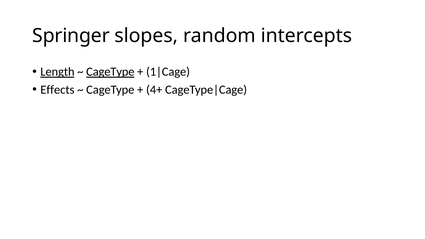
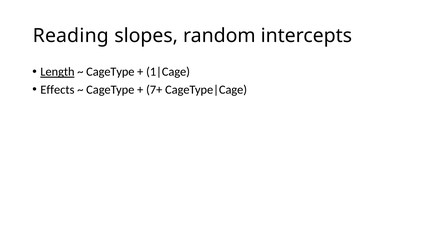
Springer: Springer -> Reading
CageType at (110, 72) underline: present -> none
4+: 4+ -> 7+
